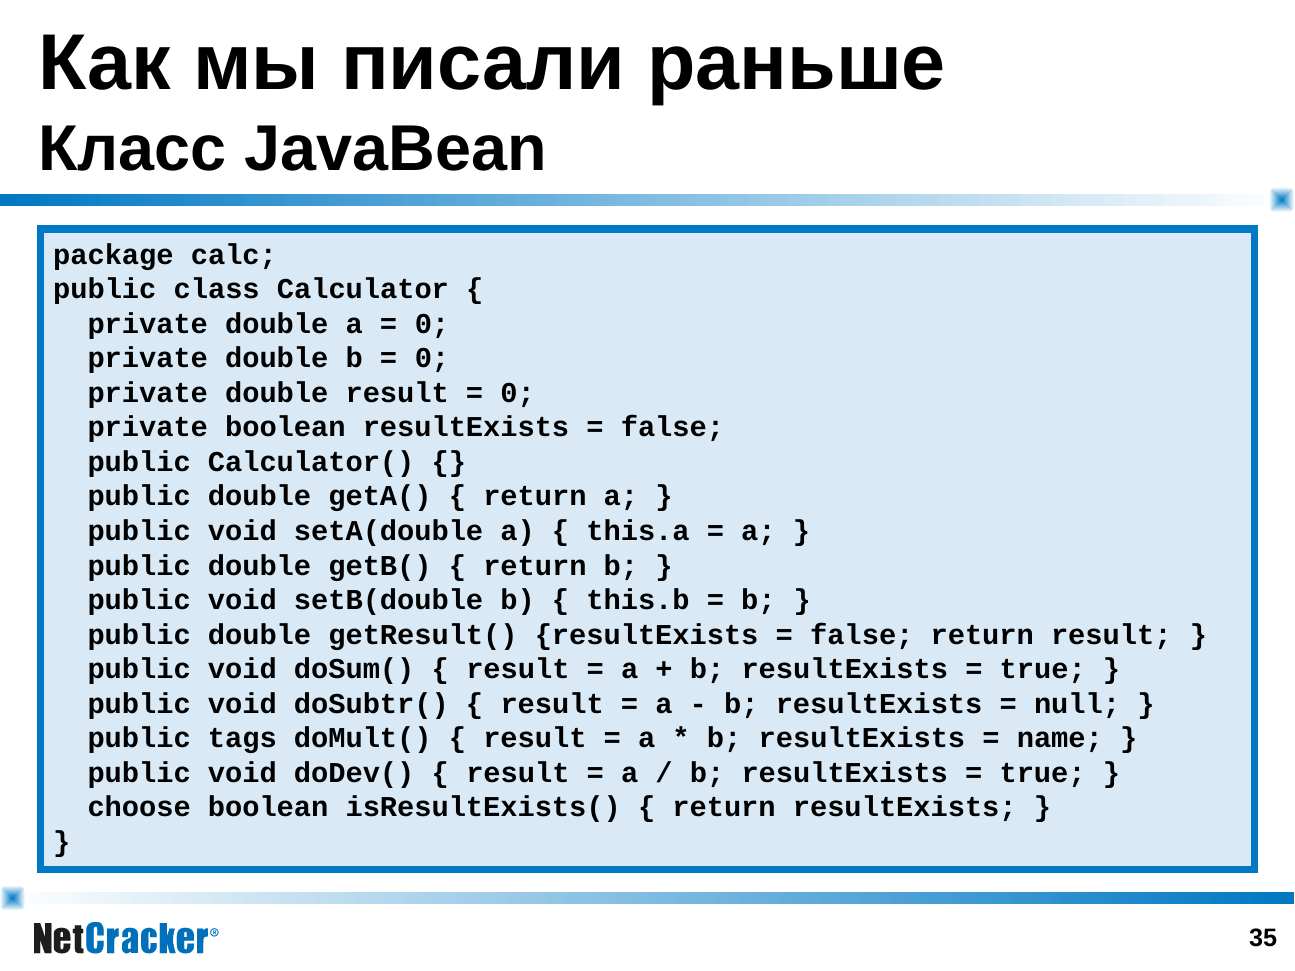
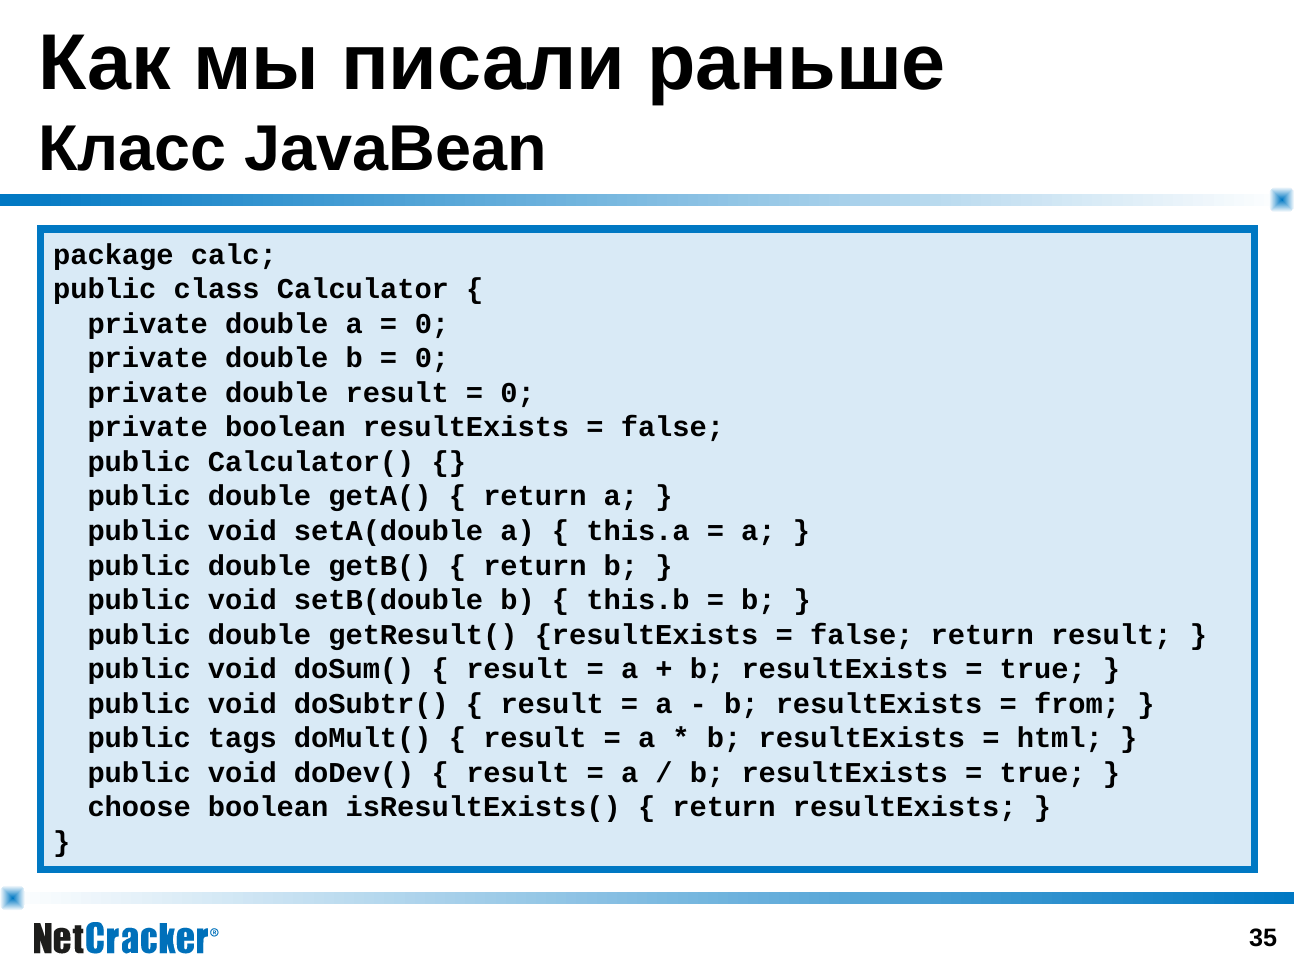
null: null -> from
name: name -> html
